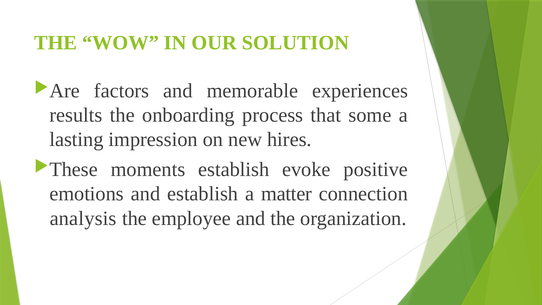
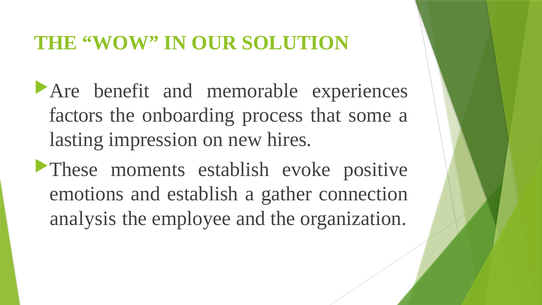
factors: factors -> benefit
results: results -> factors
matter: matter -> gather
